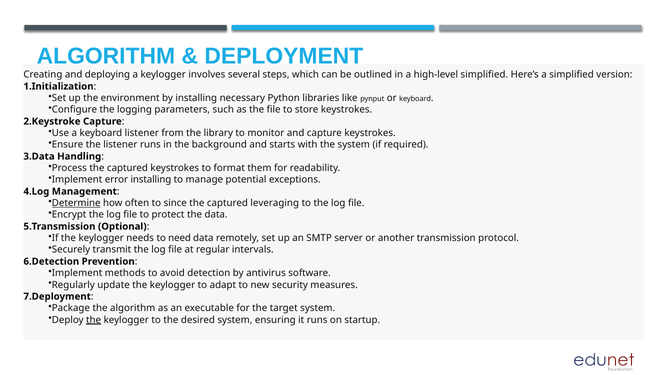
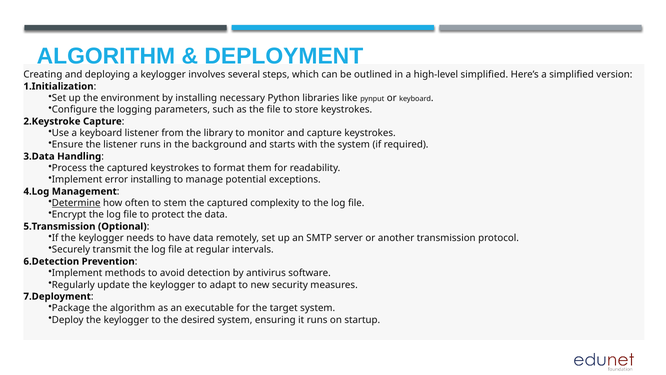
since: since -> stem
leveraging: leveraging -> complexity
need: need -> have
the at (94, 319) underline: present -> none
